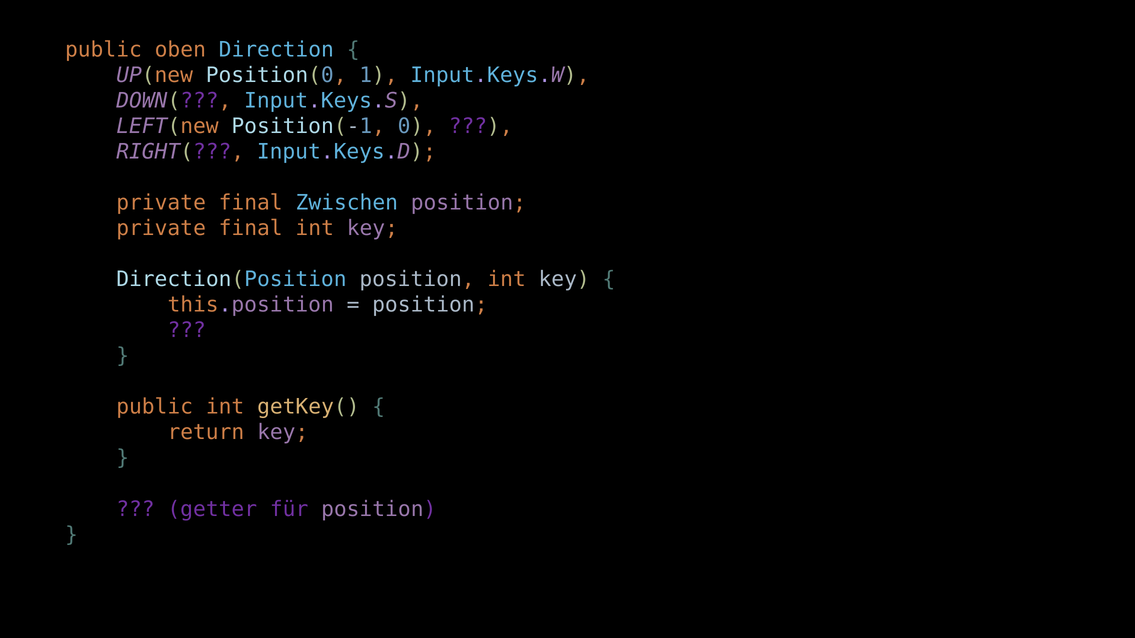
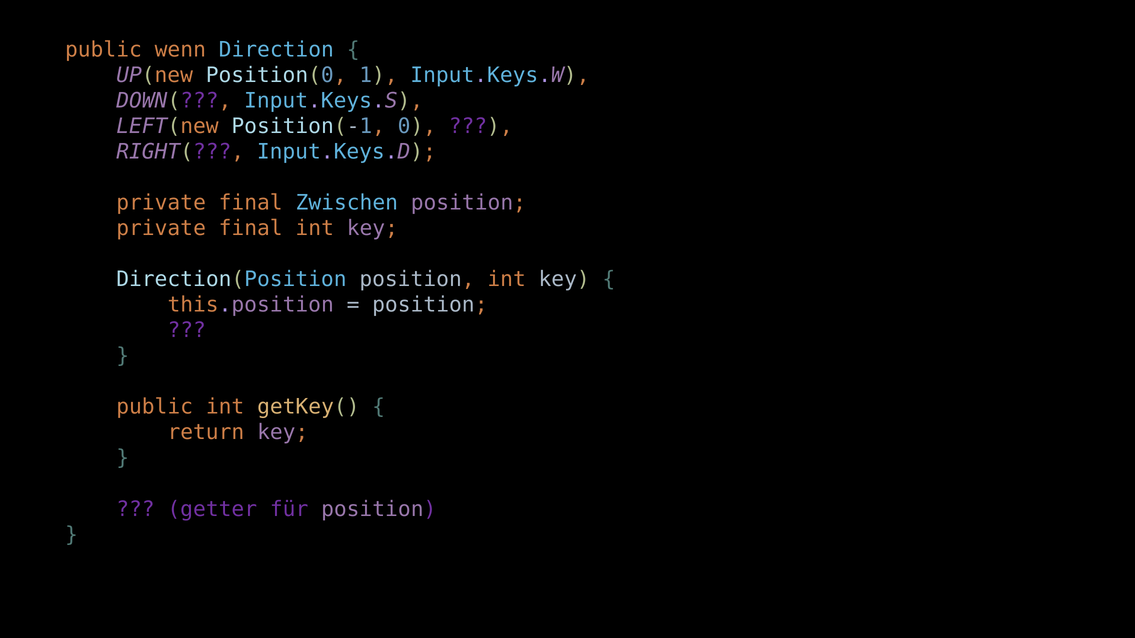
oben: oben -> wenn
